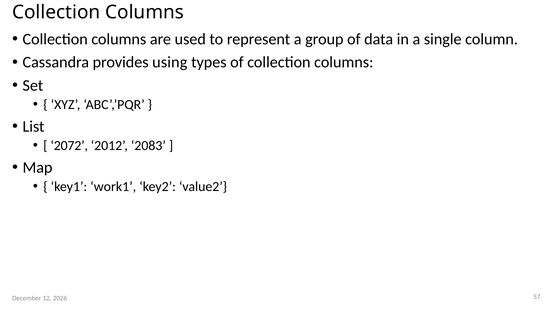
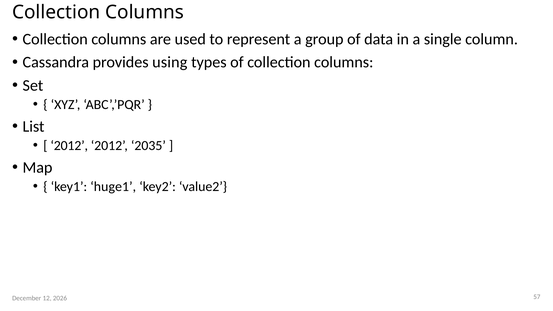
2072 at (69, 146): 2072 -> 2012
2083: 2083 -> 2035
work1: work1 -> huge1
